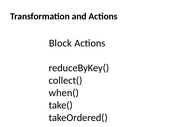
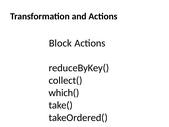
when(: when( -> which(
